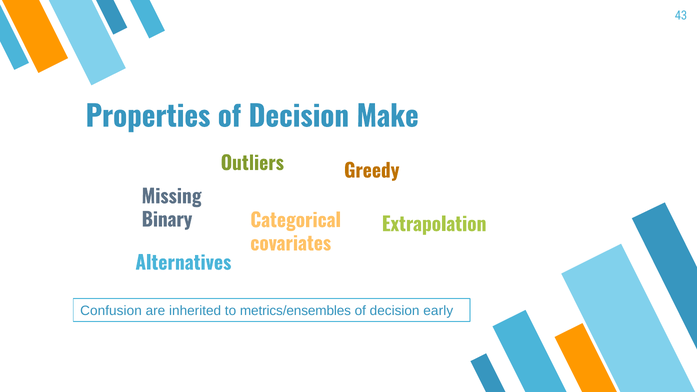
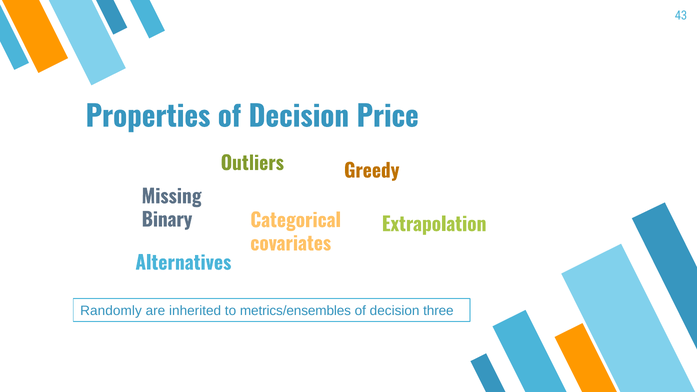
Make: Make -> Price
Confusion: Confusion -> Randomly
early: early -> three
